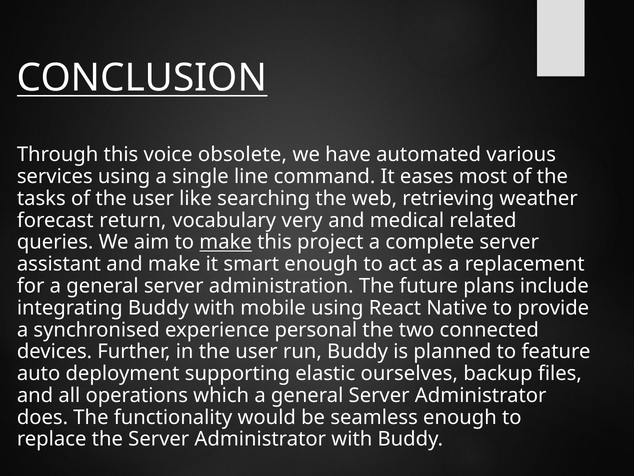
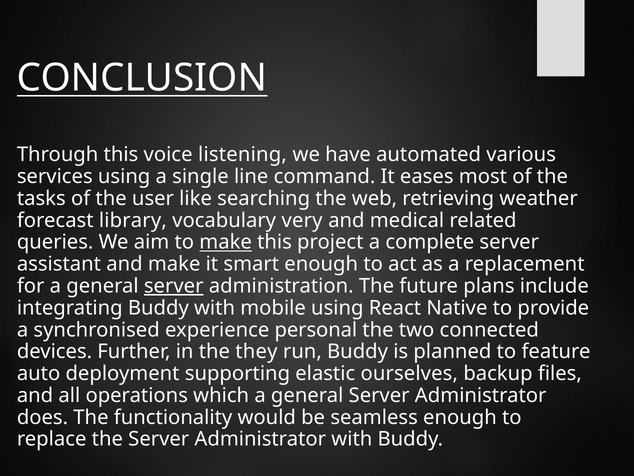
obsolete: obsolete -> listening
return: return -> library
server at (174, 286) underline: none -> present
in the user: user -> they
